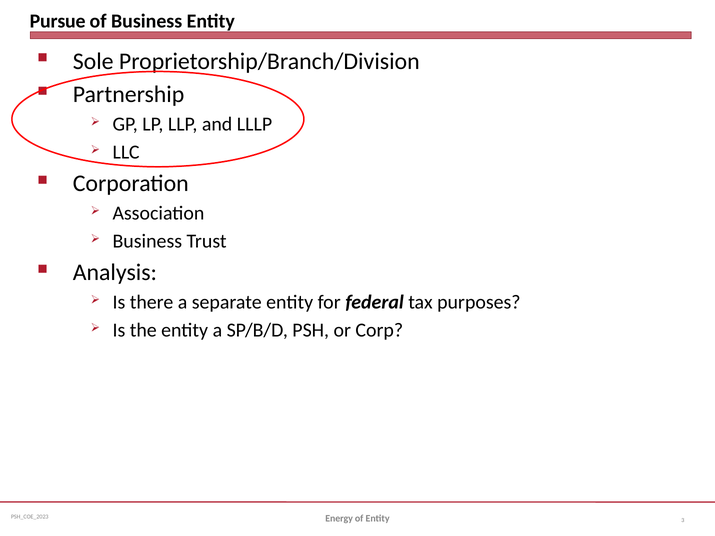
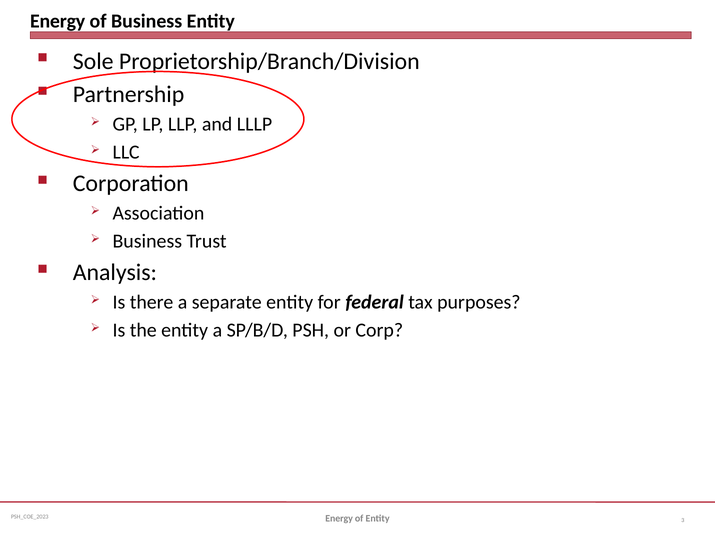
Pursue at (58, 21): Pursue -> Energy
